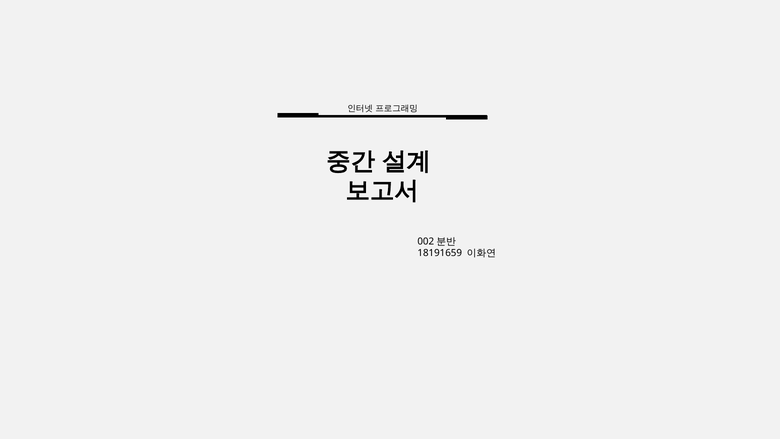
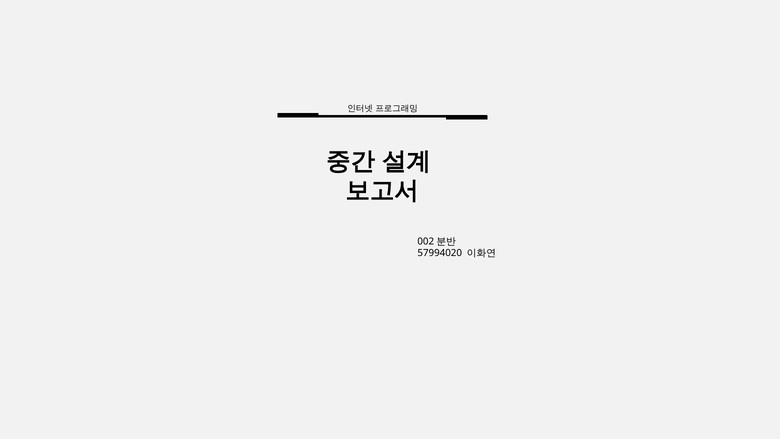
18191659: 18191659 -> 57994020
